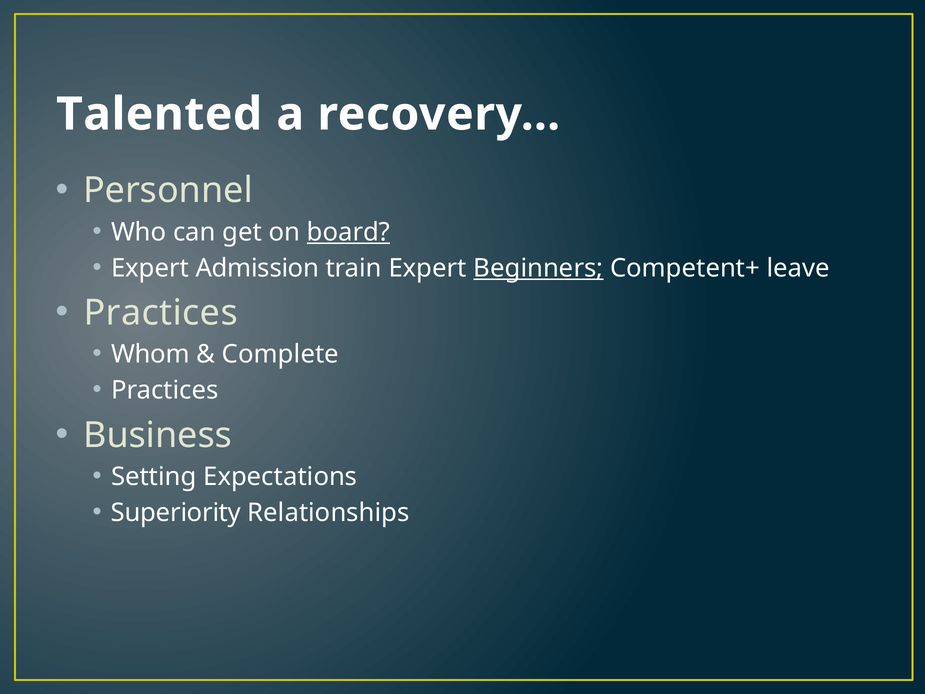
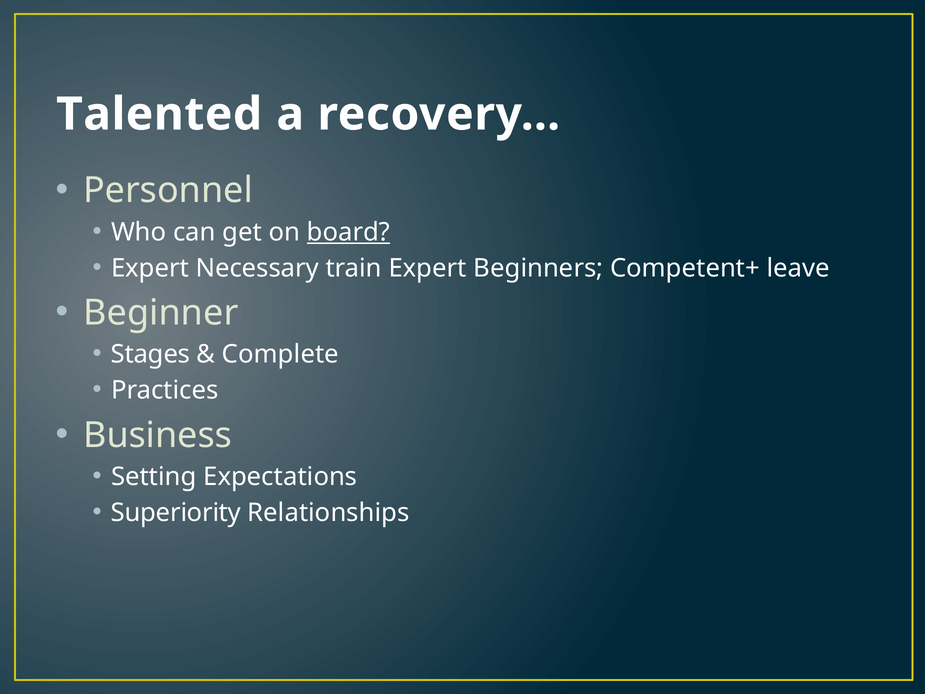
Admission: Admission -> Necessary
Beginners underline: present -> none
Practices at (161, 313): Practices -> Beginner
Whom: Whom -> Stages
